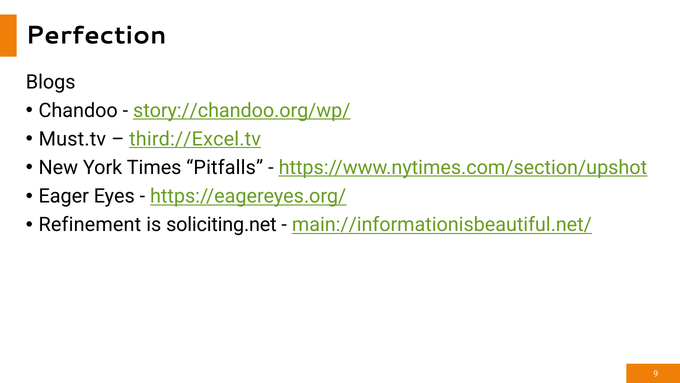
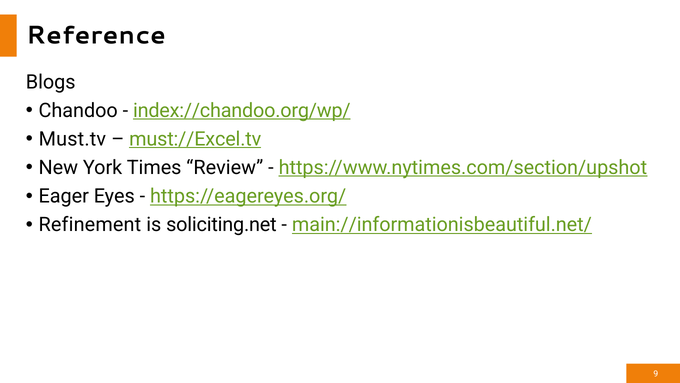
Perfection: Perfection -> Reference
story://chandoo.org/wp/: story://chandoo.org/wp/ -> index://chandoo.org/wp/
third://Excel.tv: third://Excel.tv -> must://Excel.tv
Pitfalls: Pitfalls -> Review
